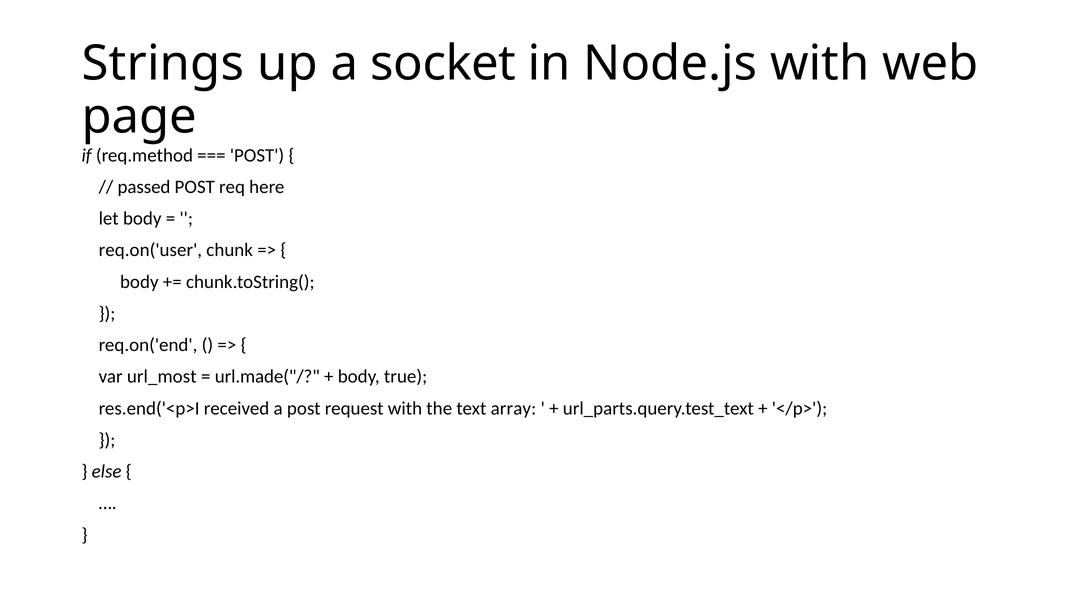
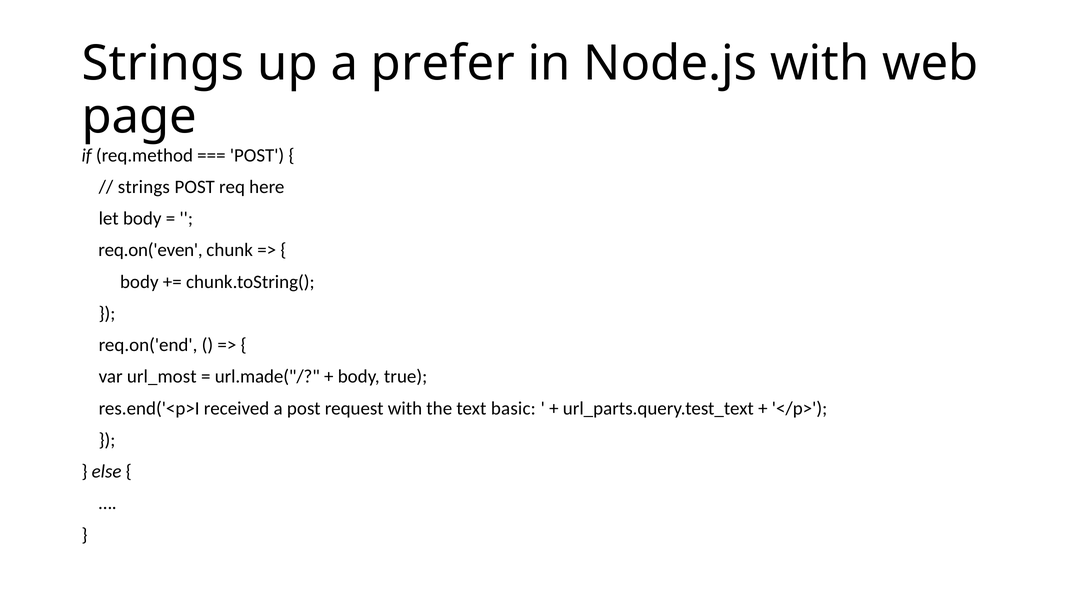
socket: socket -> prefer
passed at (144, 187): passed -> strings
req.on('user: req.on('user -> req.on('even
array: array -> basic
